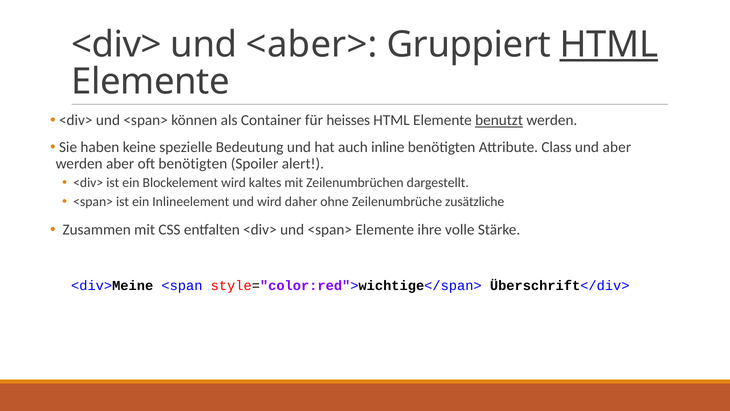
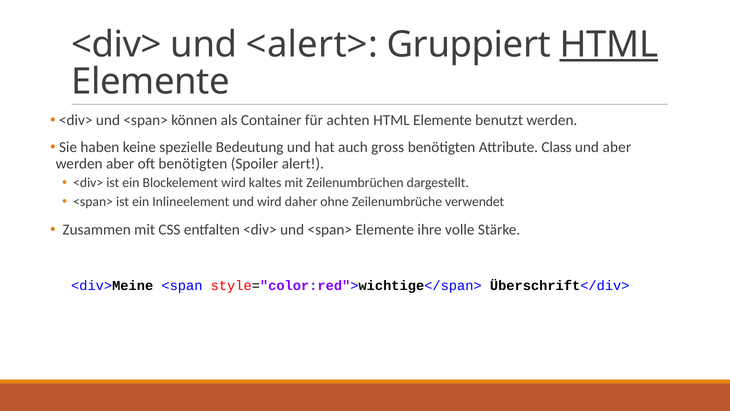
<aber>: <aber> -> <alert>
heisses: heisses -> achten
benutzt underline: present -> none
inline: inline -> gross
zusätzliche: zusätzliche -> verwendet
